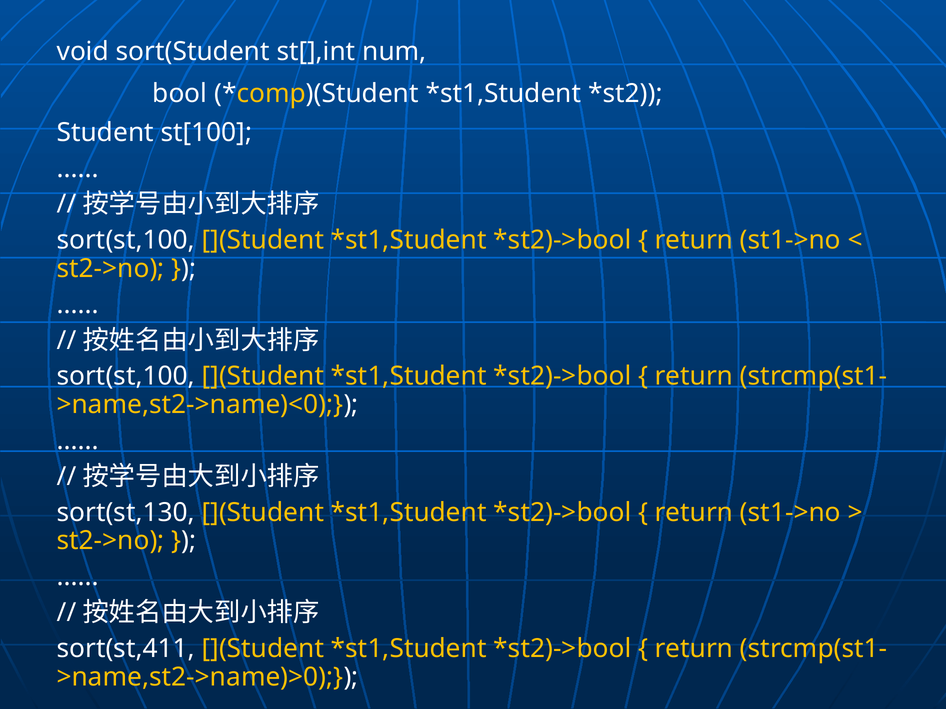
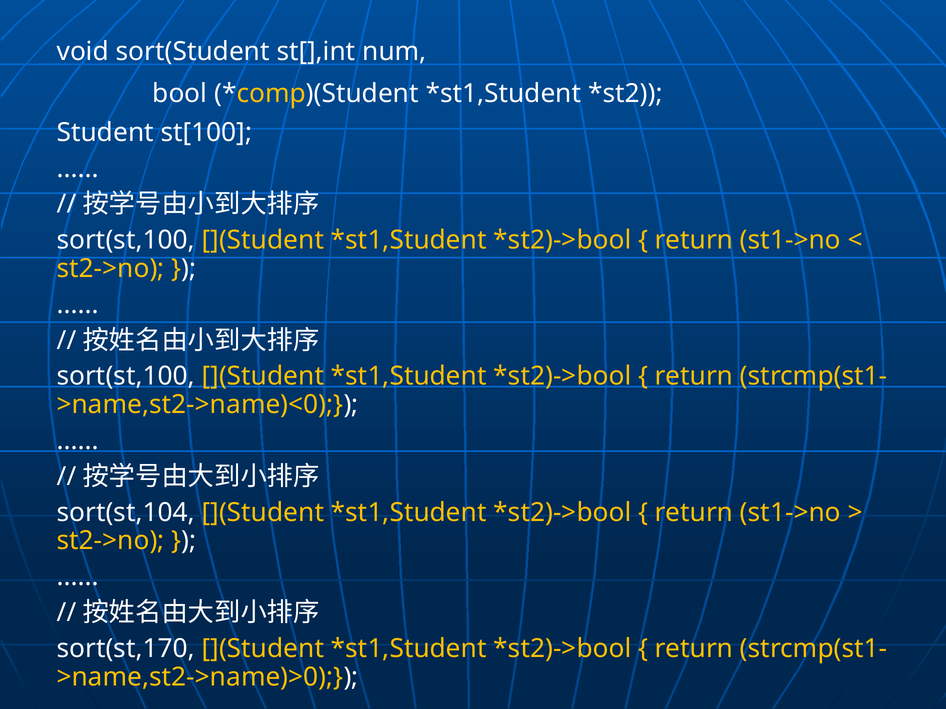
sort(st,130: sort(st,130 -> sort(st,104
sort(st,411: sort(st,411 -> sort(st,170
